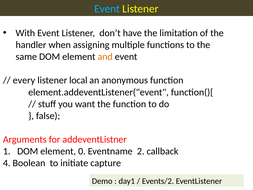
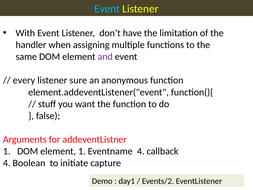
and colour: orange -> purple
local: local -> sure
element 0: 0 -> 1
Eventname 2: 2 -> 4
